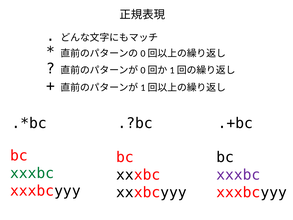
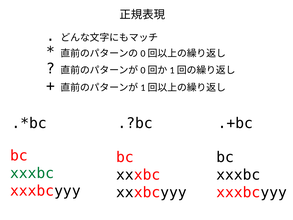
xxxbc at (238, 175) colour: purple -> black
